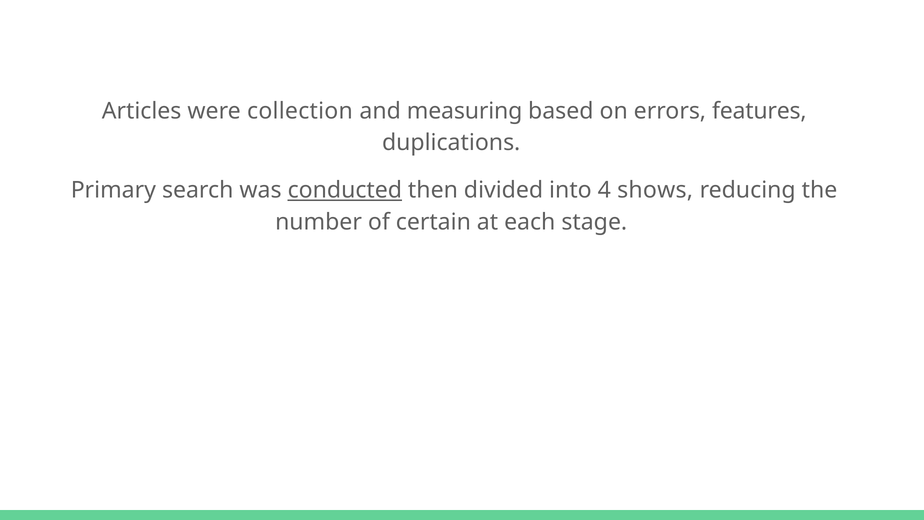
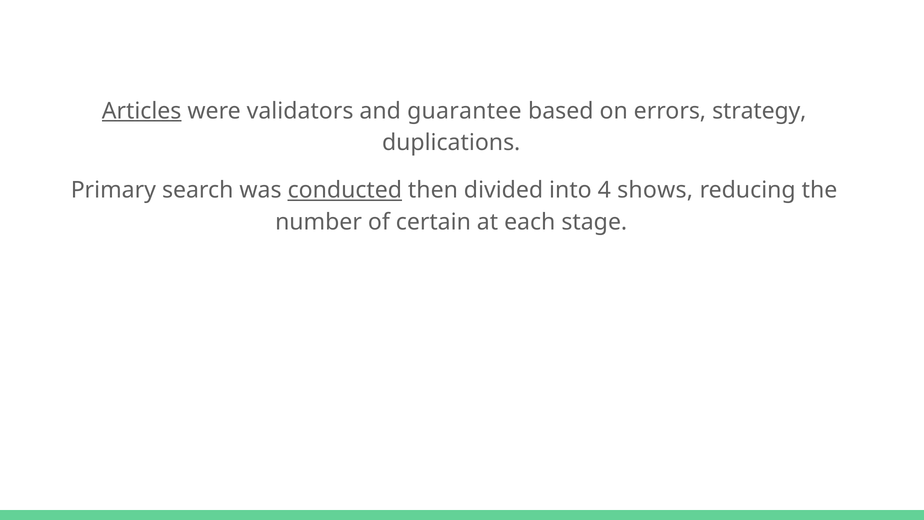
Articles underline: none -> present
collection: collection -> validators
measuring: measuring -> guarantee
features: features -> strategy
